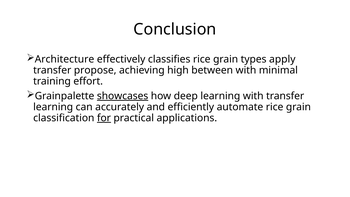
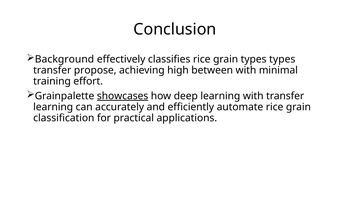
Architecture: Architecture -> Background
types apply: apply -> types
for underline: present -> none
